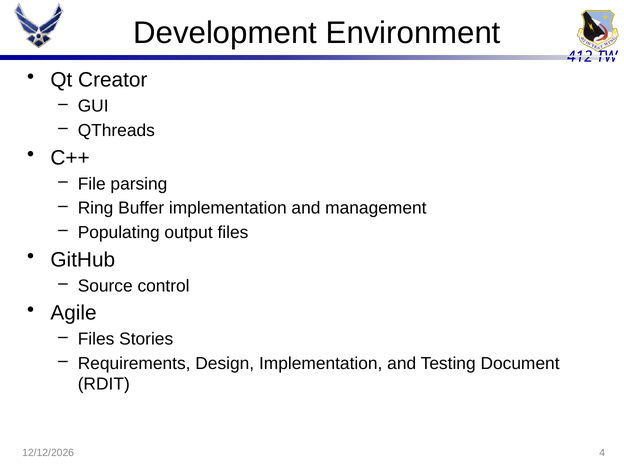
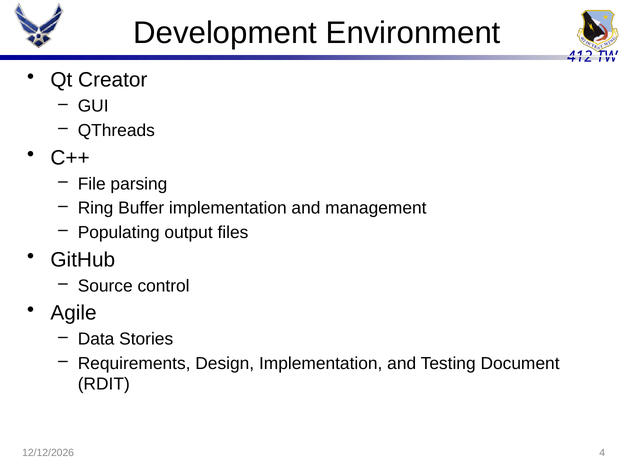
Files at (96, 339): Files -> Data
